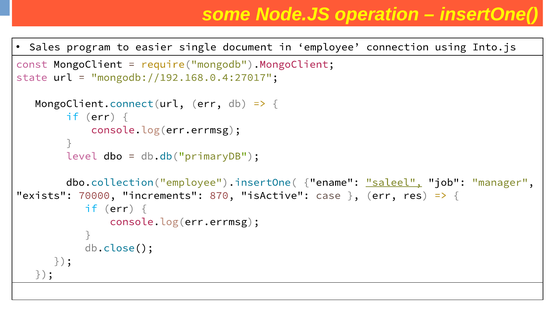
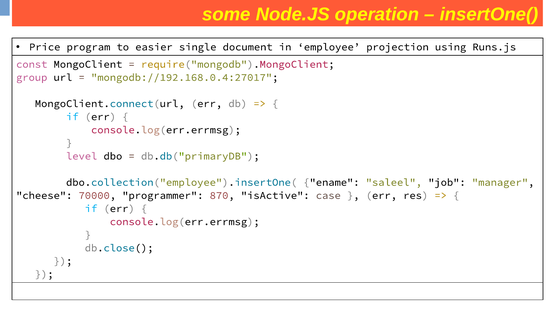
Sales: Sales -> Price
connection: connection -> projection
Into.js: Into.js -> Runs.js
state: state -> group
saleel underline: present -> none
exists: exists -> cheese
increments: increments -> programmer
